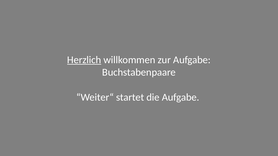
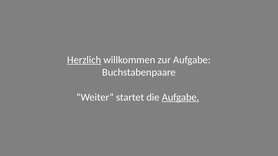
Aufgabe at (181, 98) underline: none -> present
